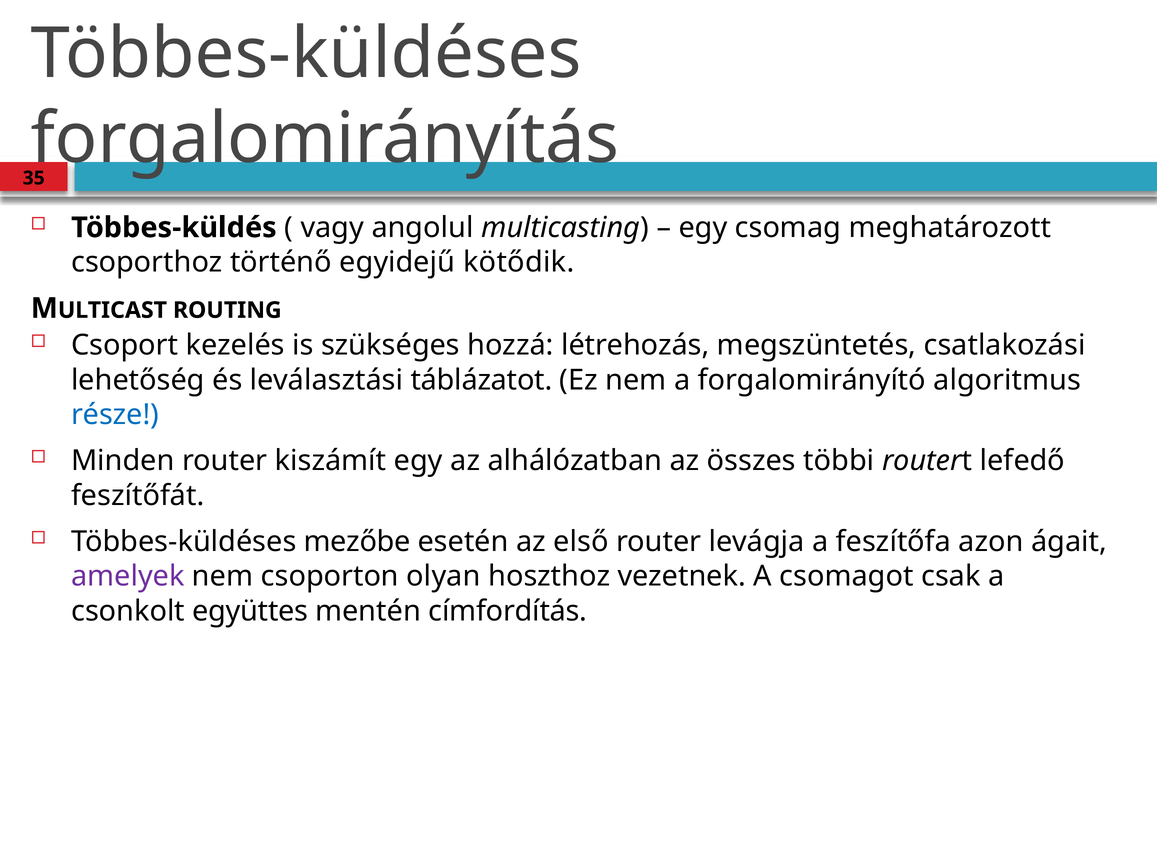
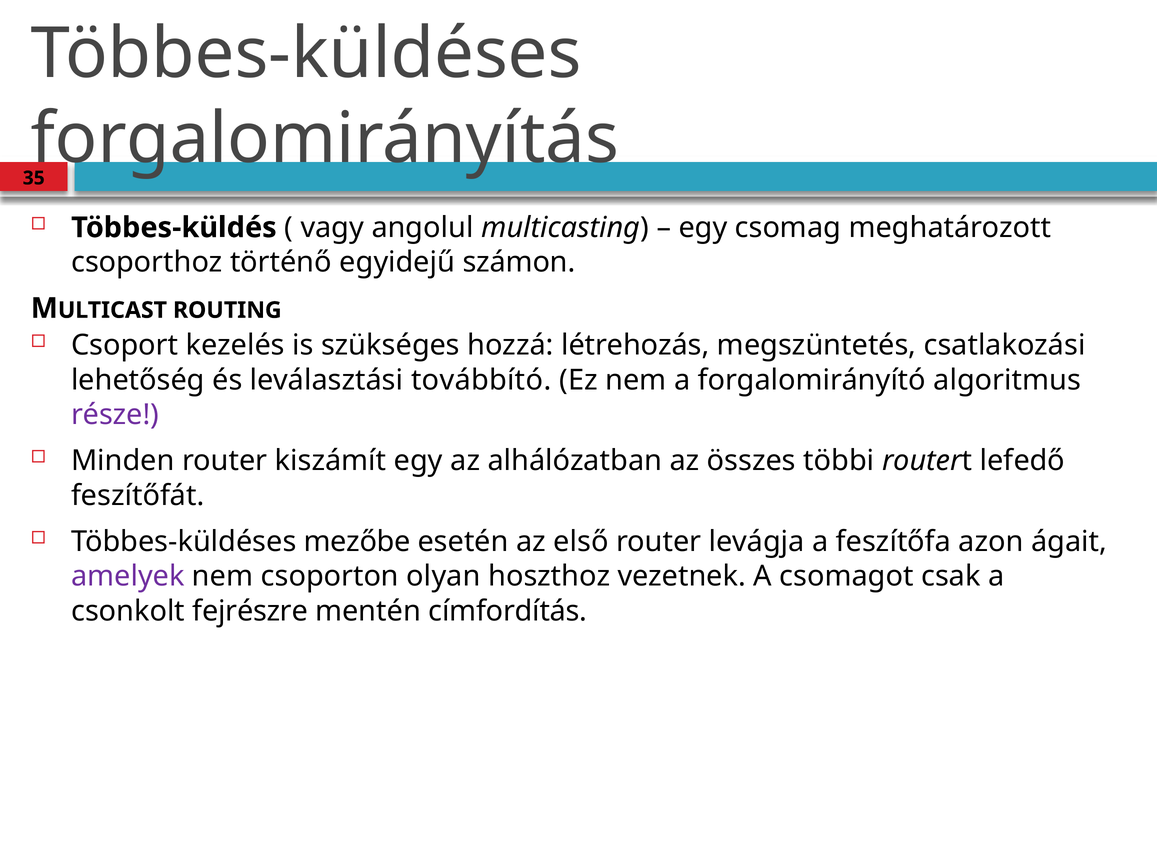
kötődik: kötődik -> számon
táblázatot: táblázatot -> továbbító
része colour: blue -> purple
együttes: együttes -> fejrészre
